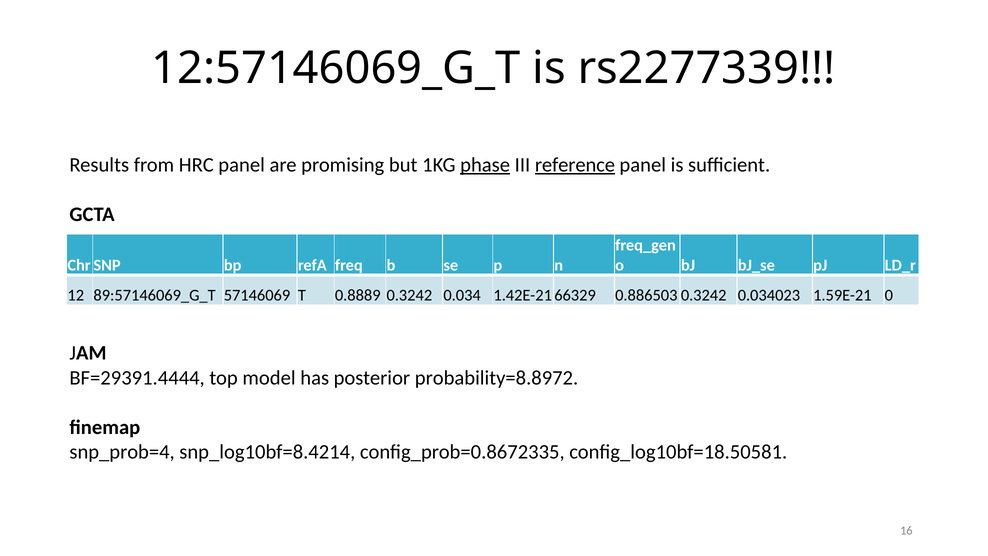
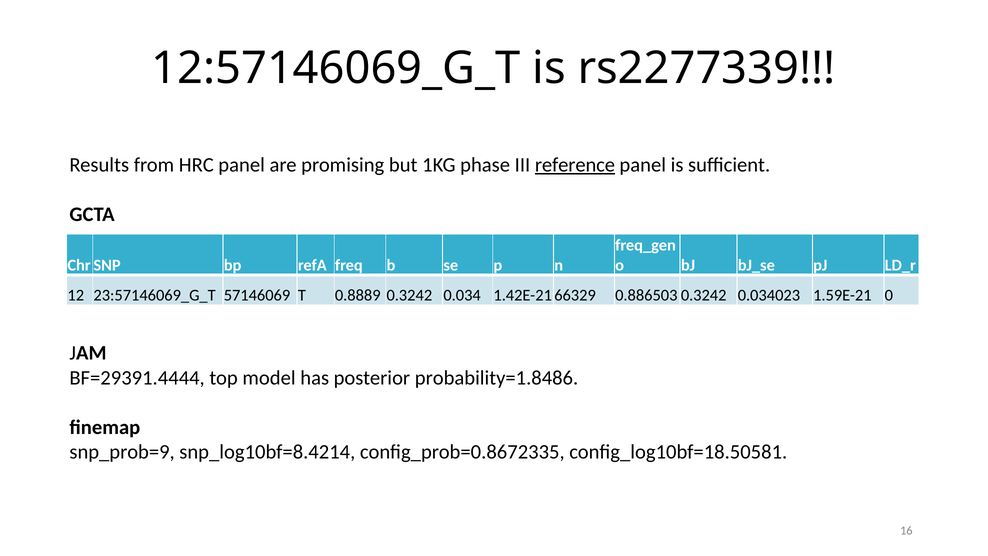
phase underline: present -> none
89:57146069_G_T: 89:57146069_G_T -> 23:57146069_G_T
probability=8.8972: probability=8.8972 -> probability=1.8486
snp_prob=4: snp_prob=4 -> snp_prob=9
